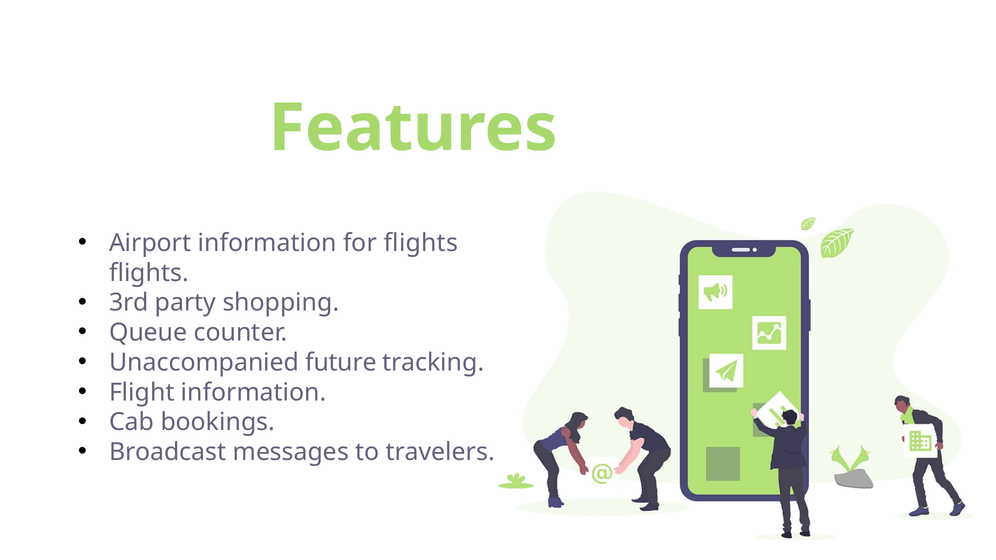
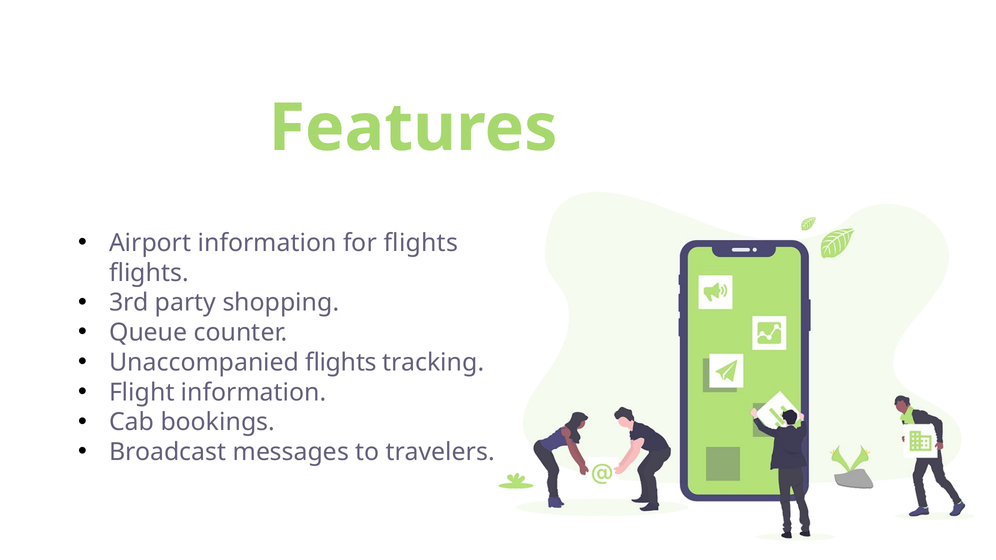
Unaccompanied future: future -> flights
